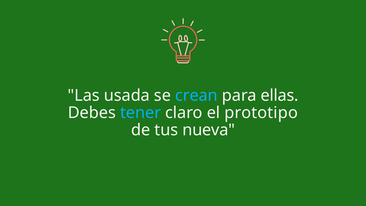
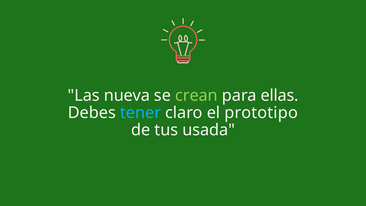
usada: usada -> nueva
crean colour: light blue -> light green
nueva: nueva -> usada
